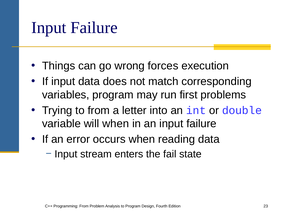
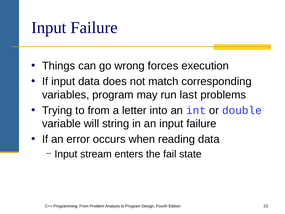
first: first -> last
will when: when -> string
